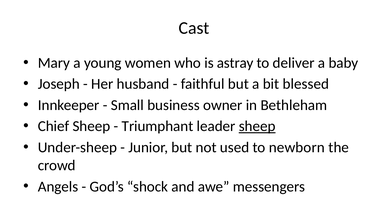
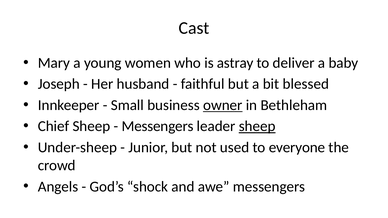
owner underline: none -> present
Triumphant at (158, 126): Triumphant -> Messengers
newborn: newborn -> everyone
